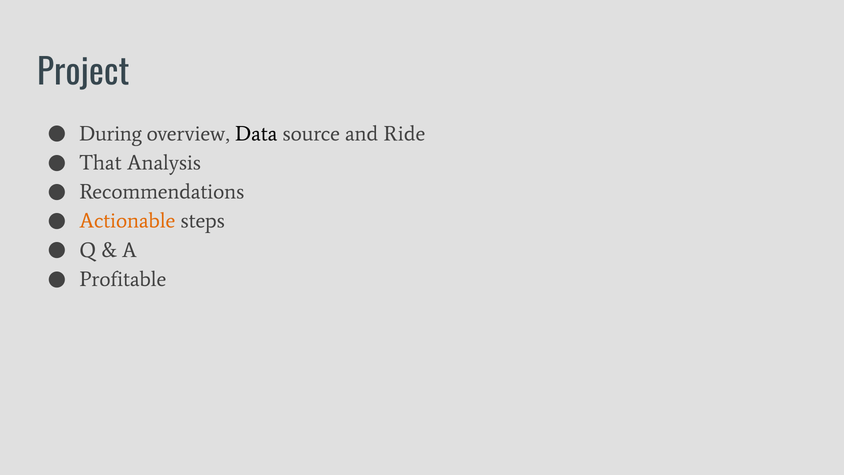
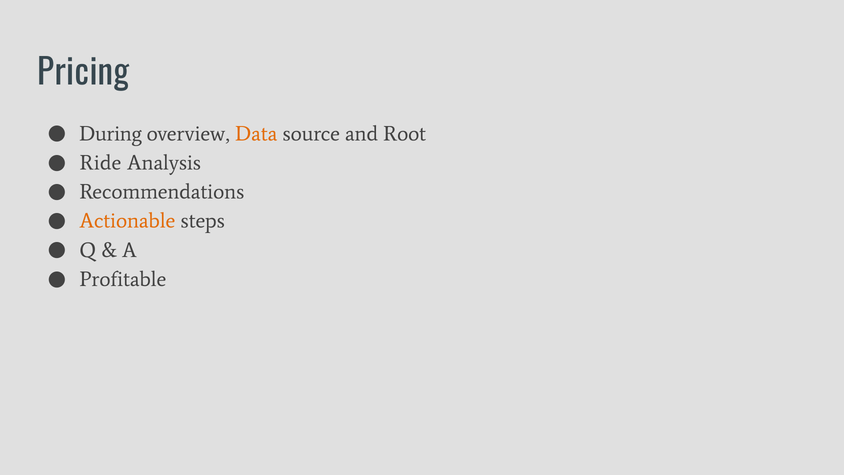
Project: Project -> Pricing
Data colour: black -> orange
Ride: Ride -> Root
That: That -> Ride
